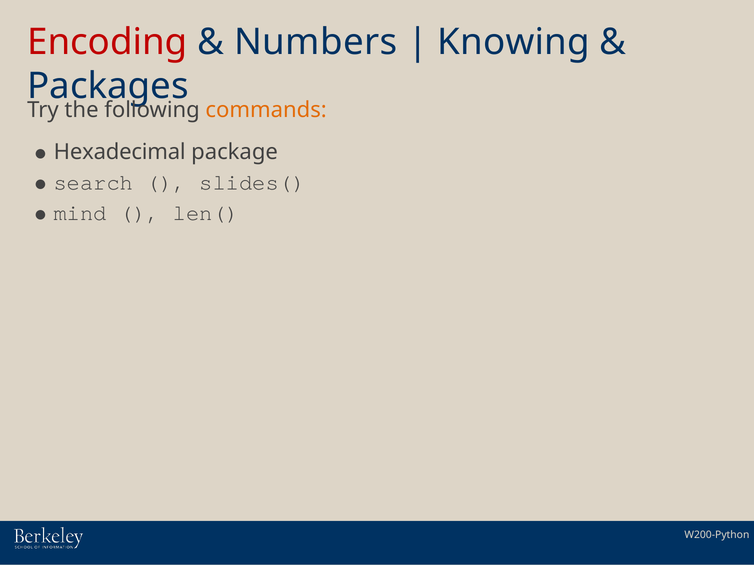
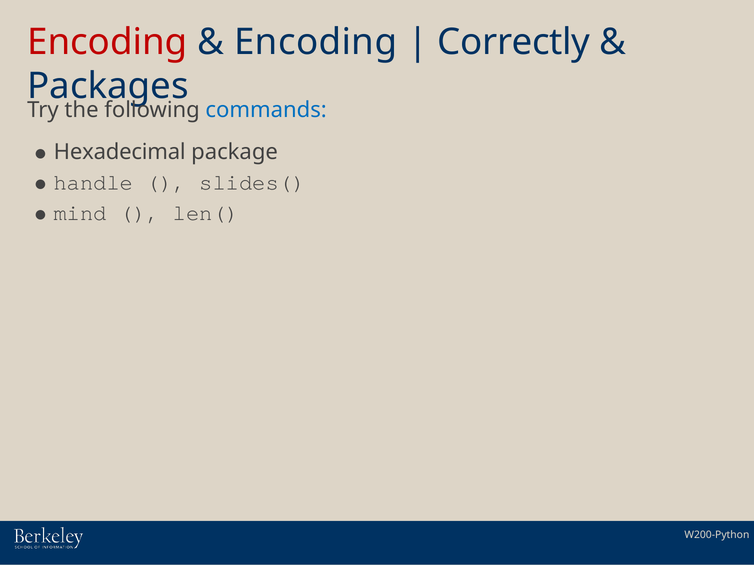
Numbers at (316, 42): Numbers -> Encoding
Knowing: Knowing -> Correctly
commands colour: orange -> blue
search: search -> handle
